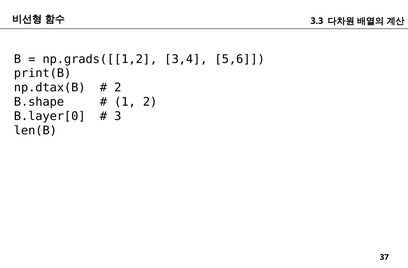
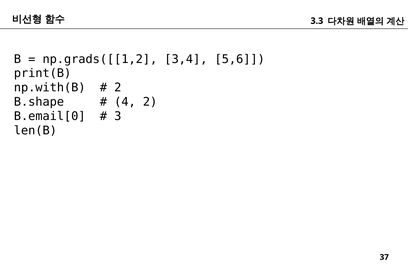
np.dtax(B: np.dtax(B -> np.with(B
1: 1 -> 4
B.layer[0: B.layer[0 -> B.email[0
